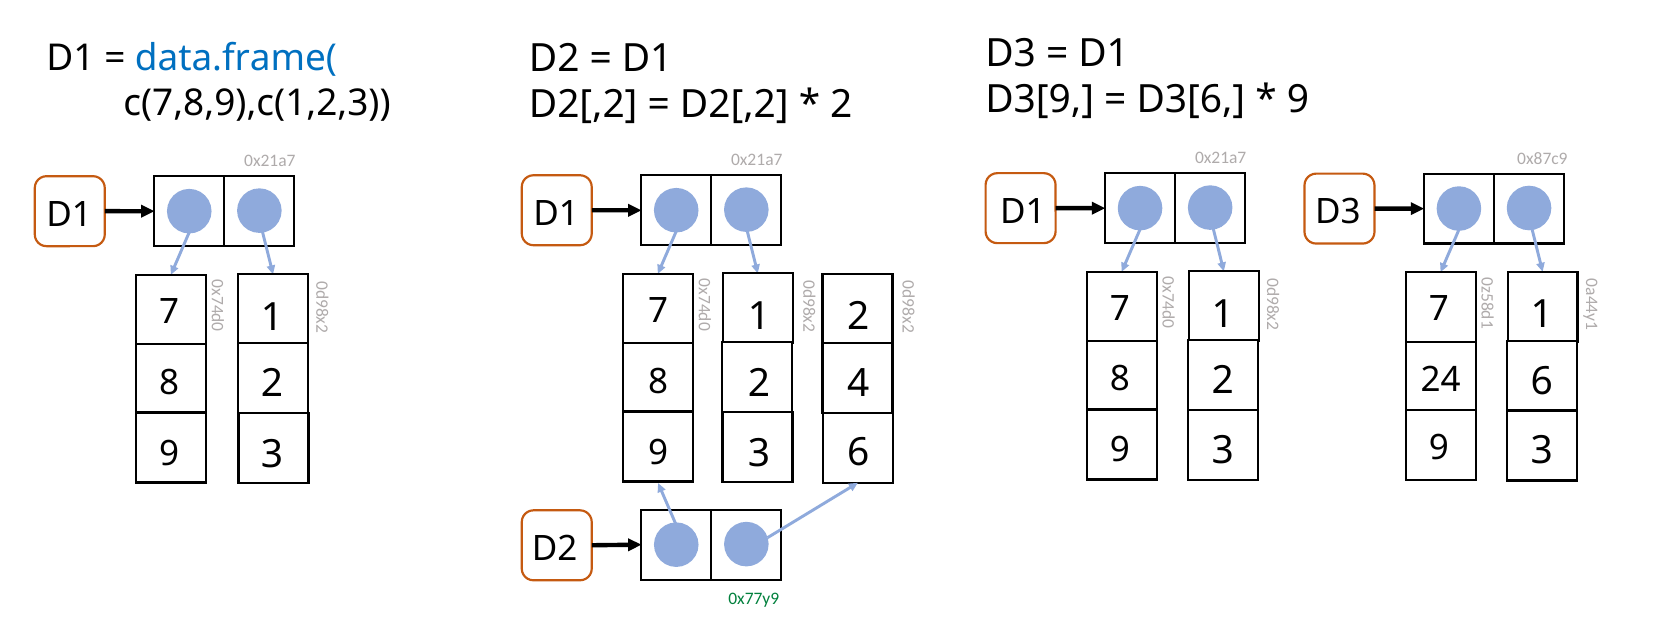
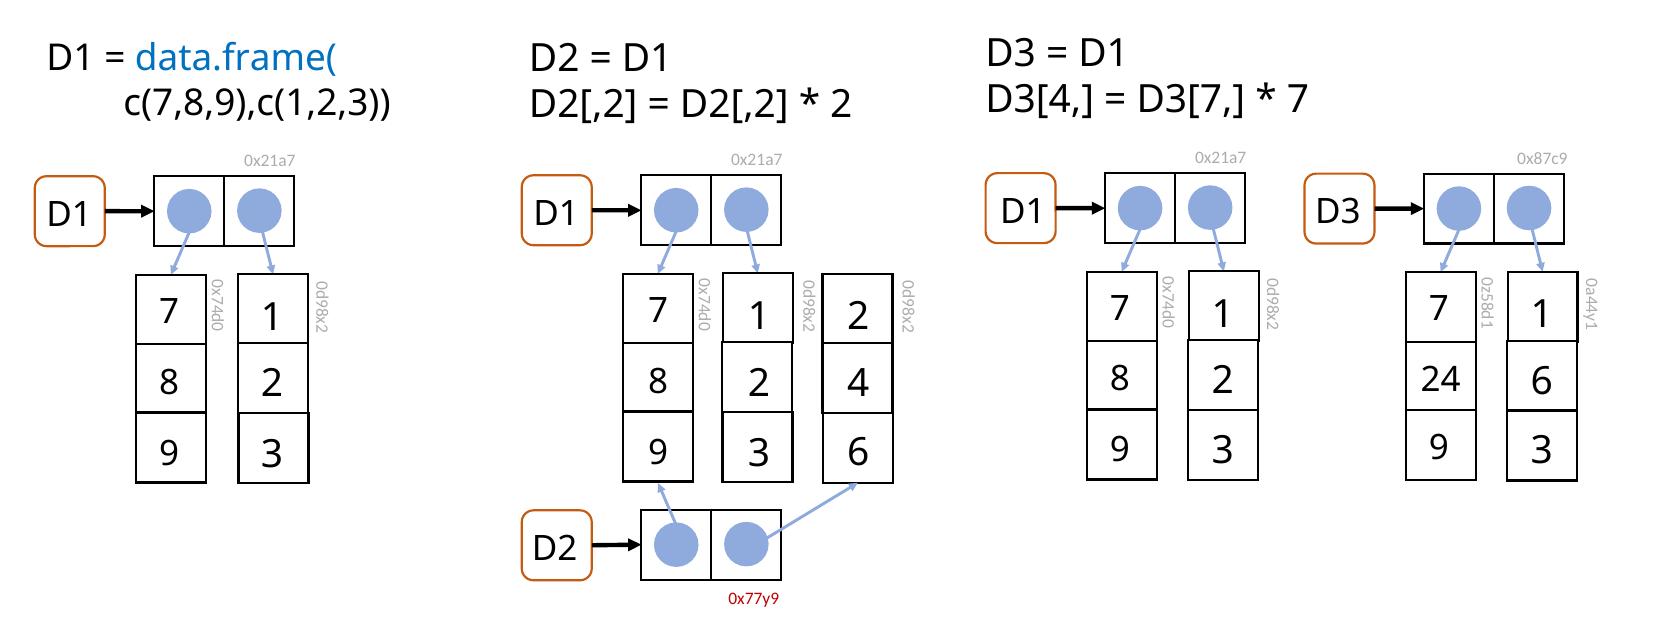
D3[9: D3[9 -> D3[4
D3[6: D3[6 -> D3[7
9 at (1298, 100): 9 -> 7
0x77y9 colour: green -> red
